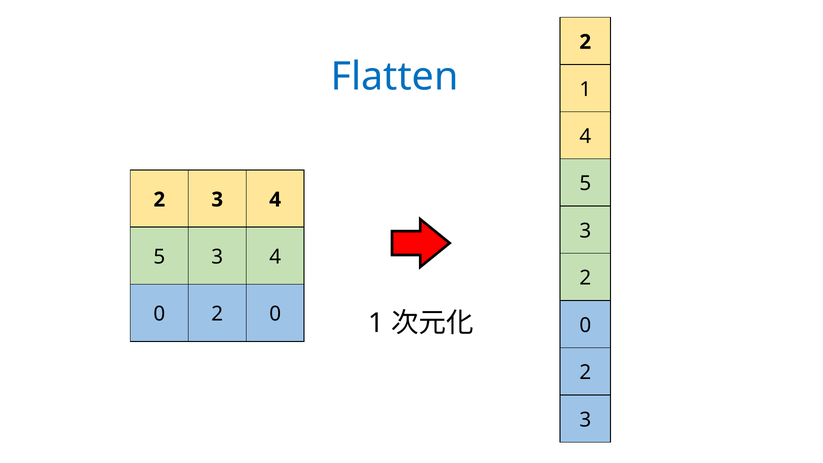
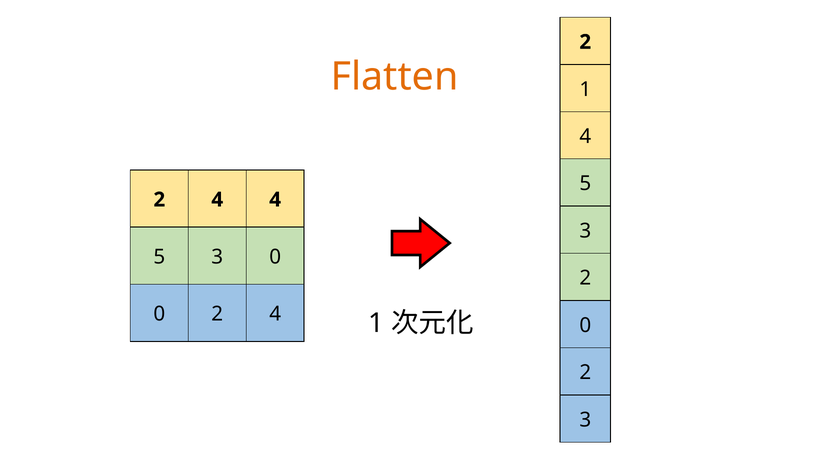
Flatten colour: blue -> orange
3 at (217, 200): 3 -> 4
5 3 4: 4 -> 0
0 2 0: 0 -> 4
